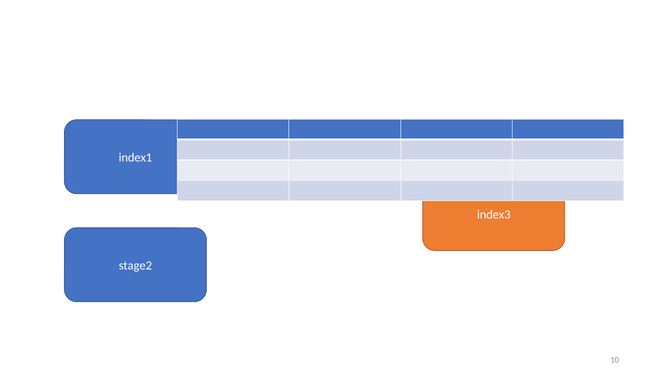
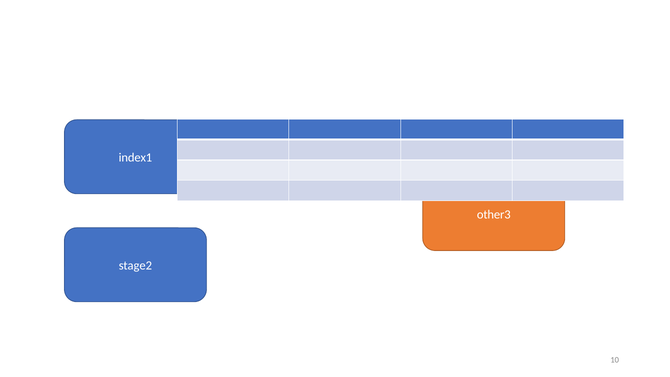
index3: index3 -> other3
